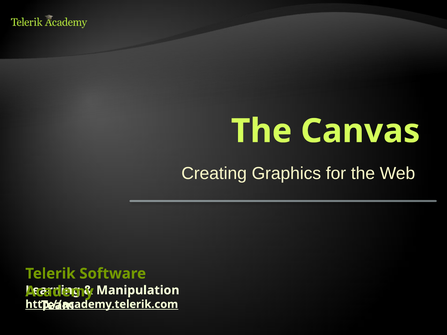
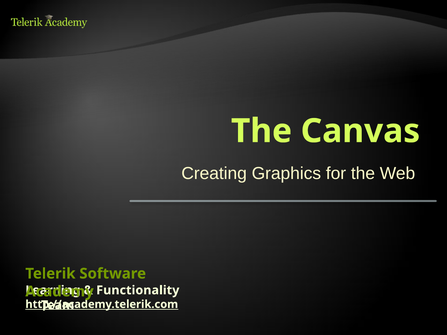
Manipulation: Manipulation -> Functionality
